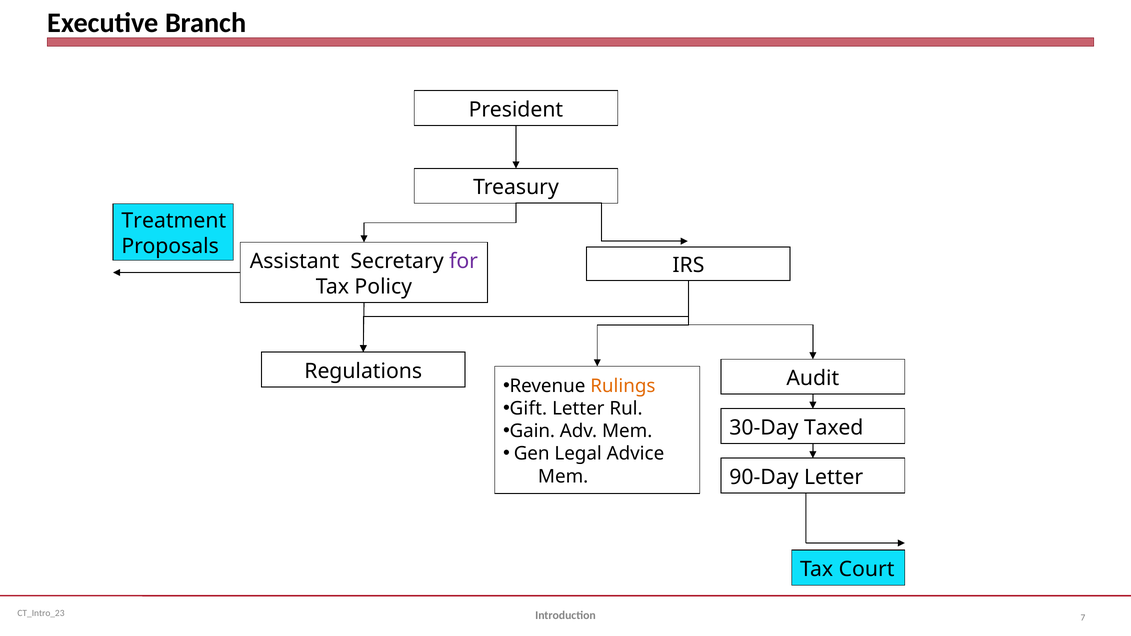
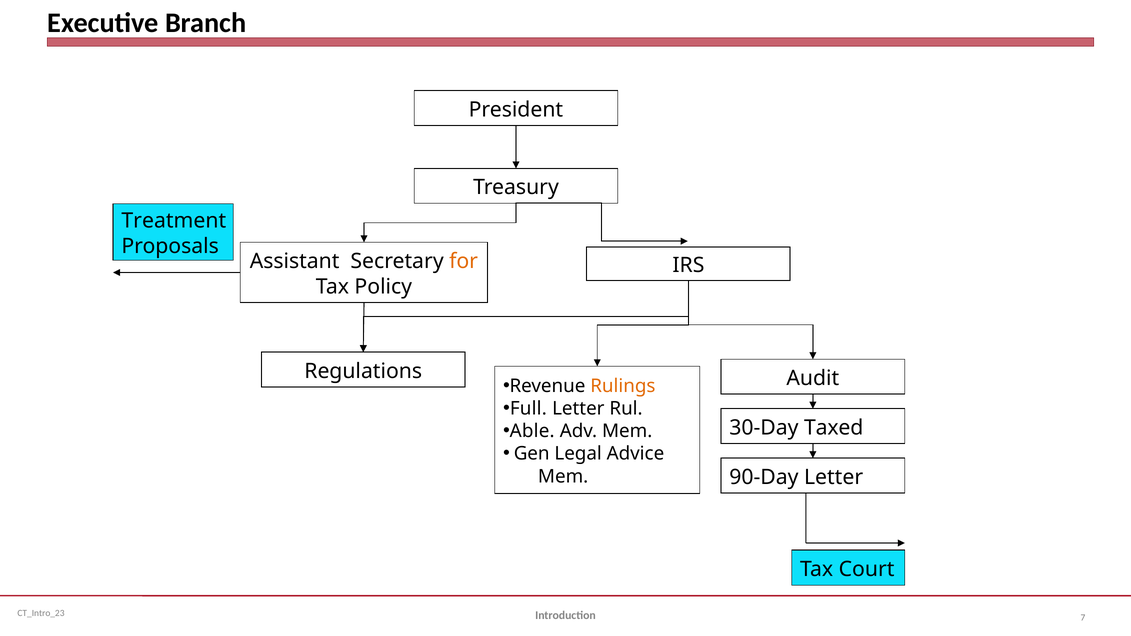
for colour: purple -> orange
Gift: Gift -> Full
Gain: Gain -> Able
